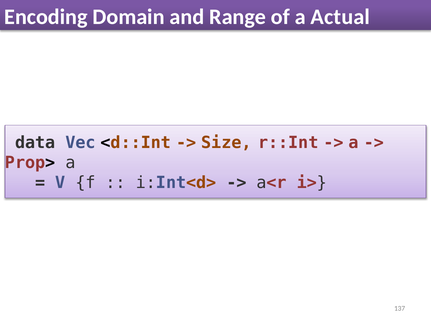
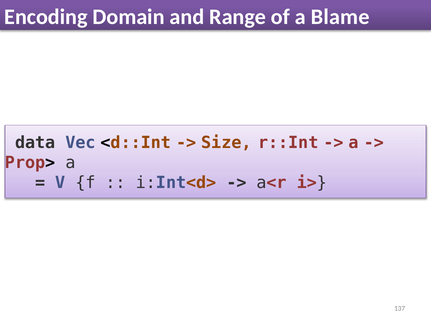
Actual: Actual -> Blame
